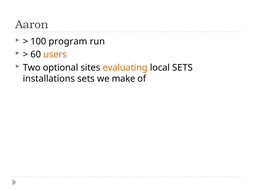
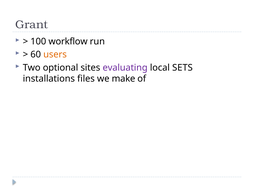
Aaron: Aaron -> Grant
program: program -> workflow
evaluating colour: orange -> purple
installations sets: sets -> files
